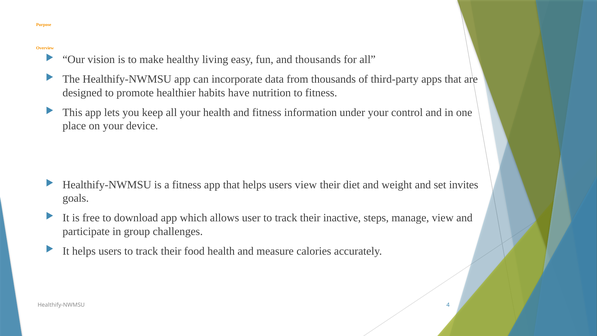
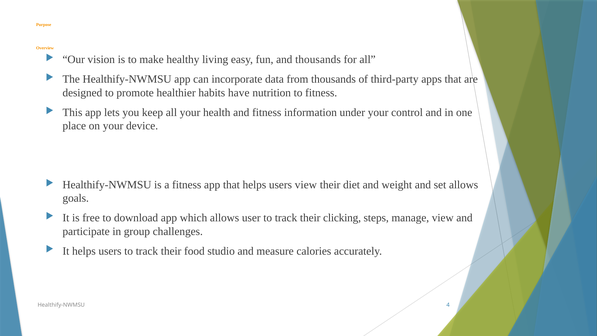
set invites: invites -> allows
inactive: inactive -> clicking
food health: health -> studio
